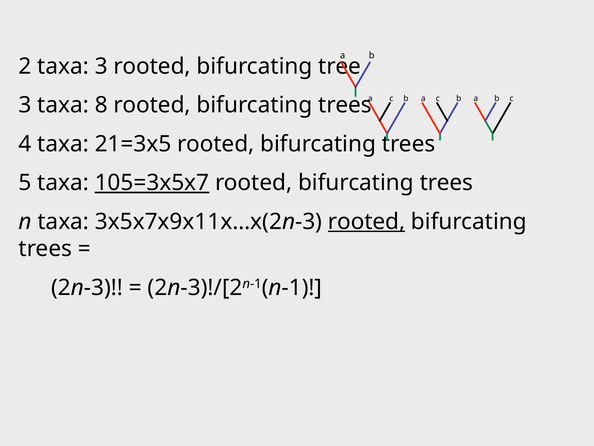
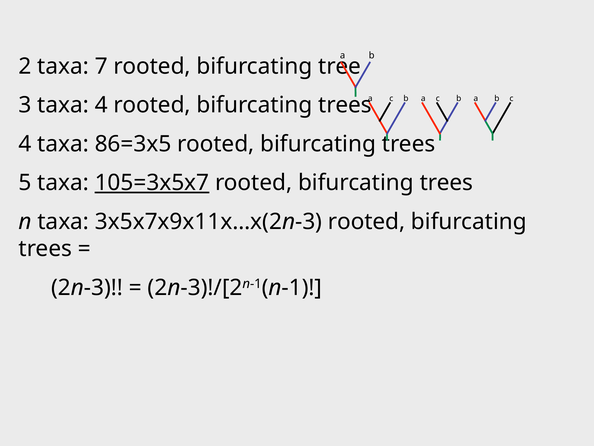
taxa 3: 3 -> 7
taxa 8: 8 -> 4
21=3x5: 21=3x5 -> 86=3x5
rooted at (367, 221) underline: present -> none
